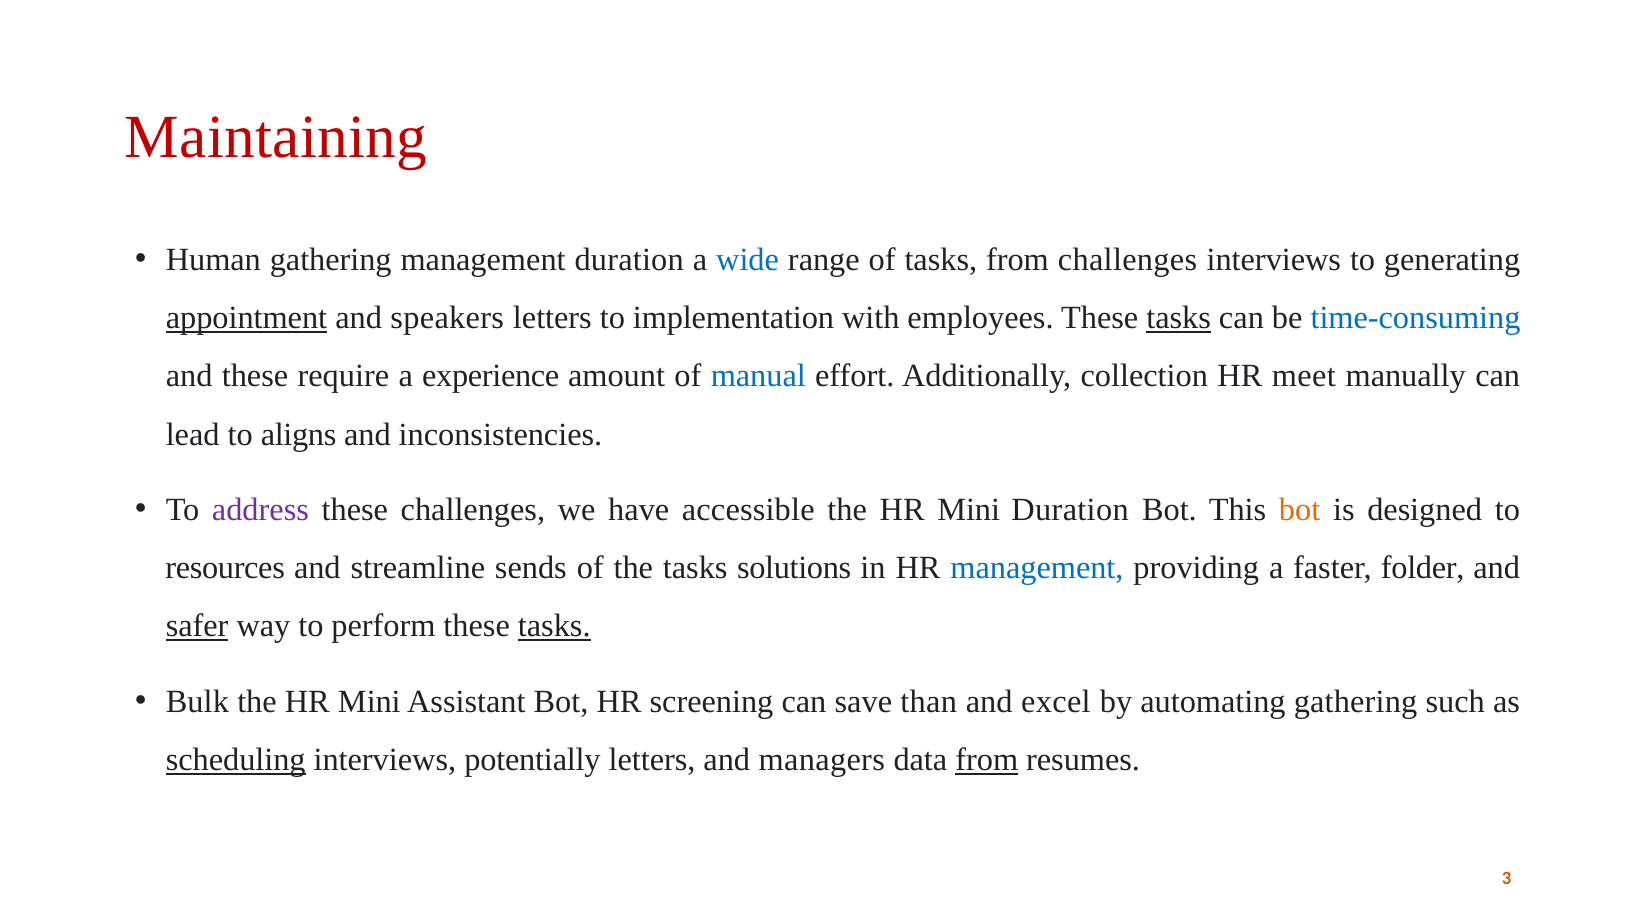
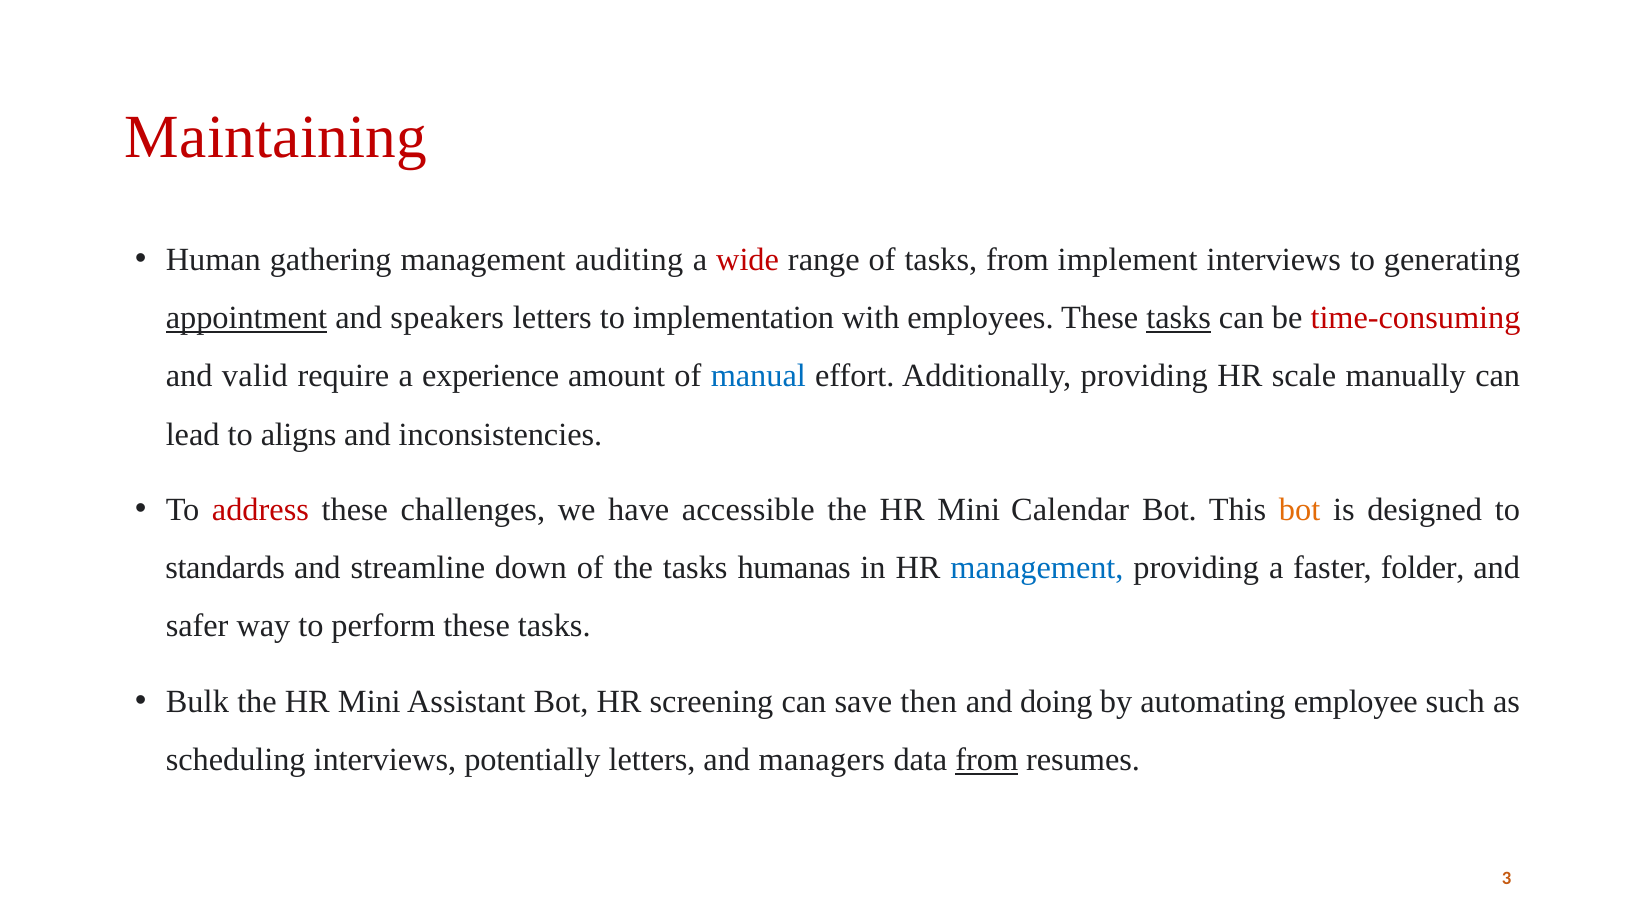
management duration: duration -> auditing
wide colour: blue -> red
from challenges: challenges -> implement
time-consuming colour: blue -> red
and these: these -> valid
Additionally collection: collection -> providing
meet: meet -> scale
address colour: purple -> red
Mini Duration: Duration -> Calendar
resources: resources -> standards
sends: sends -> down
solutions: solutions -> humanas
safer underline: present -> none
tasks at (554, 626) underline: present -> none
than: than -> then
excel: excel -> doing
automating gathering: gathering -> employee
scheduling underline: present -> none
